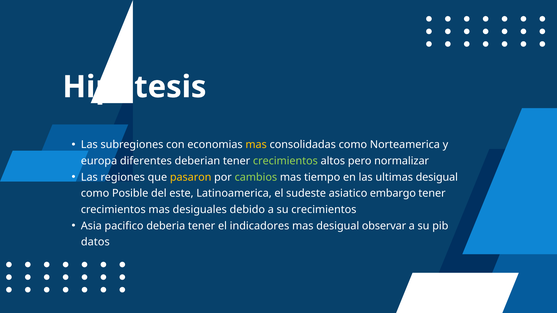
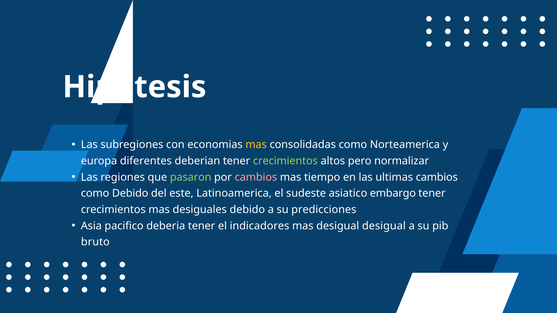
pasaron colour: yellow -> light green
cambios at (256, 177) colour: light green -> pink
ultimas desigual: desigual -> cambios
como Posible: Posible -> Debido
su crecimientos: crecimientos -> predicciones
desigual observar: observar -> desigual
datos: datos -> bruto
